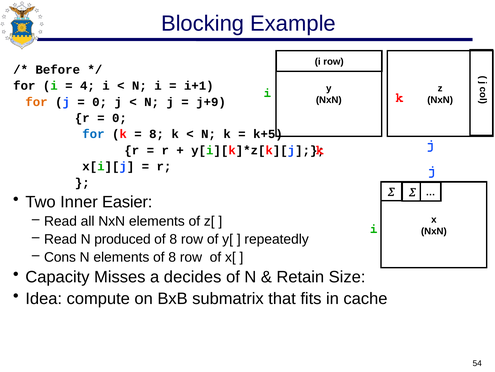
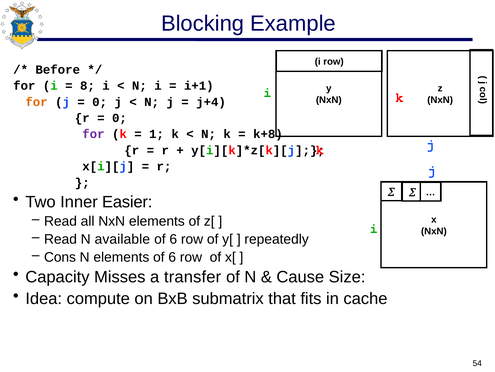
4: 4 -> 8
j+9: j+9 -> j+4
for at (93, 134) colour: blue -> purple
8 at (157, 134): 8 -> 1
k+5: k+5 -> k+8
produced: produced -> available
8 at (173, 239): 8 -> 6
elements of 8: 8 -> 6
decides: decides -> transfer
Retain: Retain -> Cause
